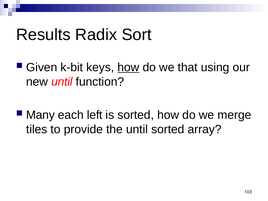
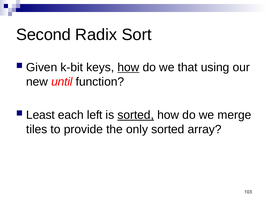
Results: Results -> Second
Many: Many -> Least
sorted at (136, 115) underline: none -> present
the until: until -> only
